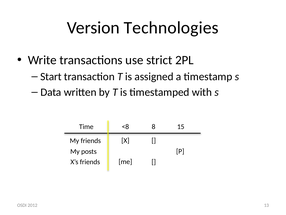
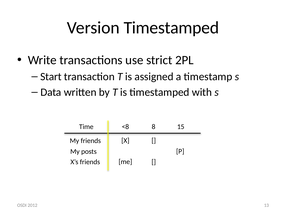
Version Technologies: Technologies -> Timestamped
